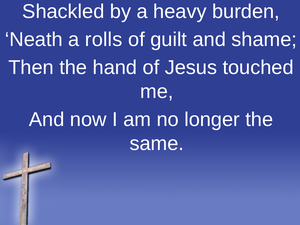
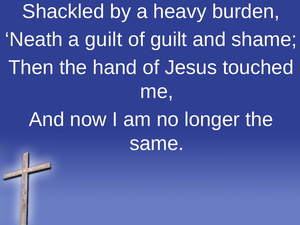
a rolls: rolls -> guilt
